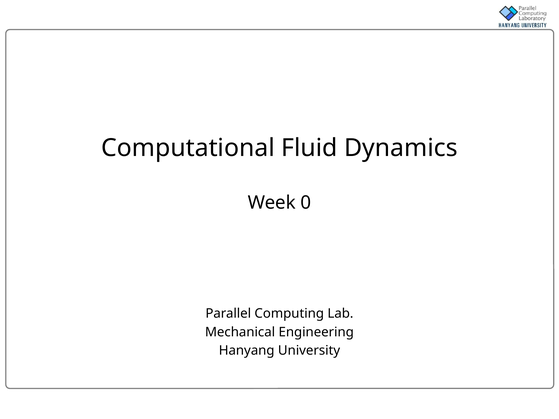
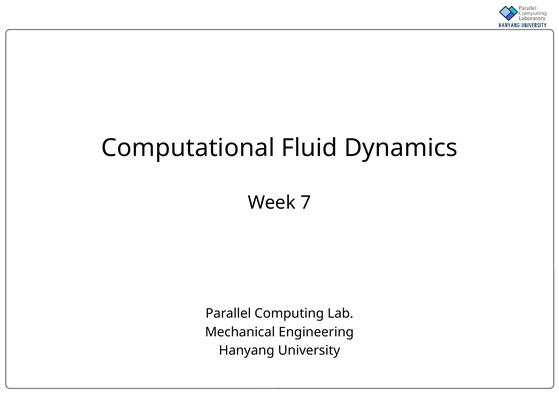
0: 0 -> 7
